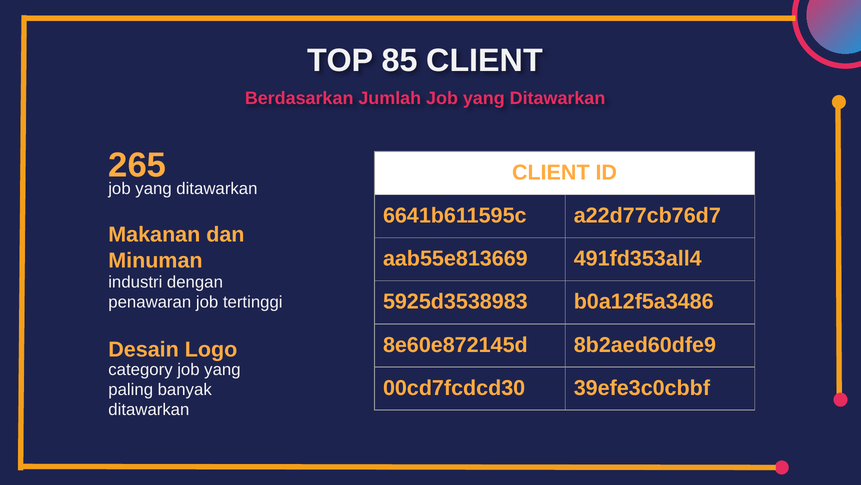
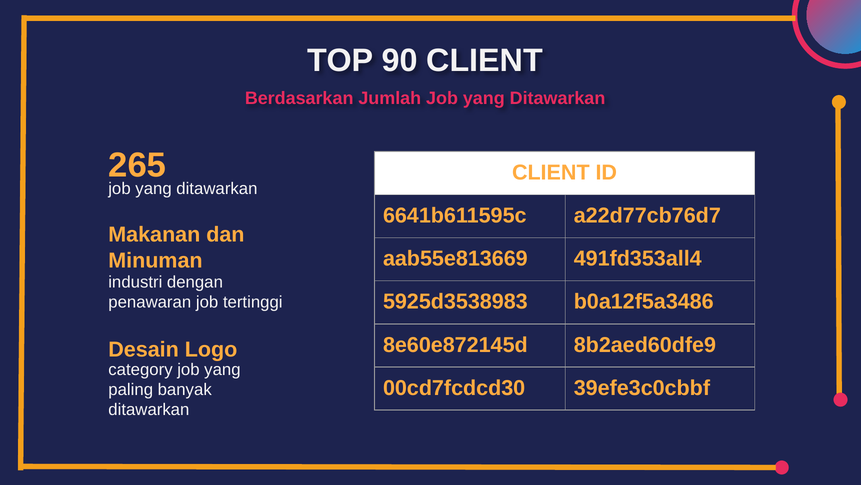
85: 85 -> 90
